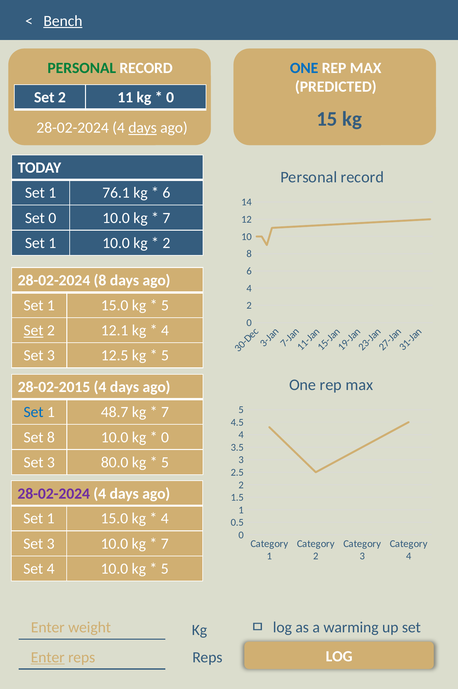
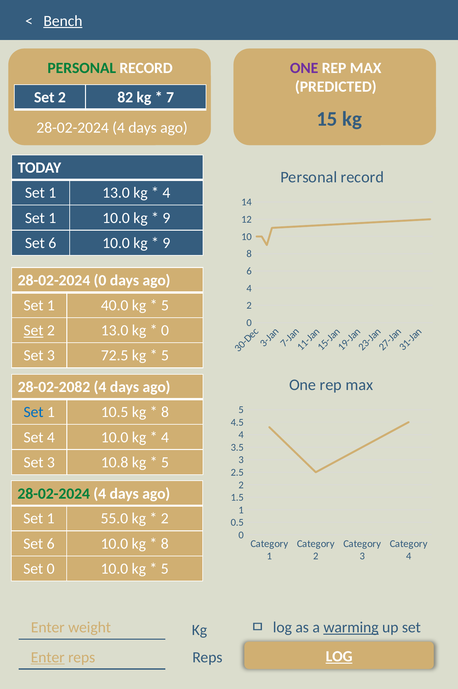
ONE at (304, 68) colour: blue -> purple
11: 11 -> 82
0 at (170, 97): 0 -> 7
days at (143, 128) underline: present -> none
1 76.1: 76.1 -> 13.0
6 at (166, 192): 6 -> 4
0 at (52, 218): 0 -> 1
7 at (166, 218): 7 -> 9
1 at (52, 243): 1 -> 6
2 at (166, 243): 2 -> 9
28-02-2024 8: 8 -> 0
15.0 at (115, 305): 15.0 -> 40.0
2 12.1: 12.1 -> 13.0
4 at (165, 330): 4 -> 0
12.5: 12.5 -> 72.5
28-02-2015: 28-02-2015 -> 28-02-2082
48.7: 48.7 -> 10.5
7 at (165, 412): 7 -> 8
Set 8: 8 -> 4
0 at (165, 437): 0 -> 4
80.0: 80.0 -> 10.8
28-02-2024 at (54, 493) colour: purple -> green
15.0 at (114, 518): 15.0 -> 55.0
4 at (165, 518): 4 -> 2
3 at (51, 543): 3 -> 6
7 at (165, 543): 7 -> 8
Set 4: 4 -> 0
warming underline: none -> present
LOG at (339, 656) underline: none -> present
